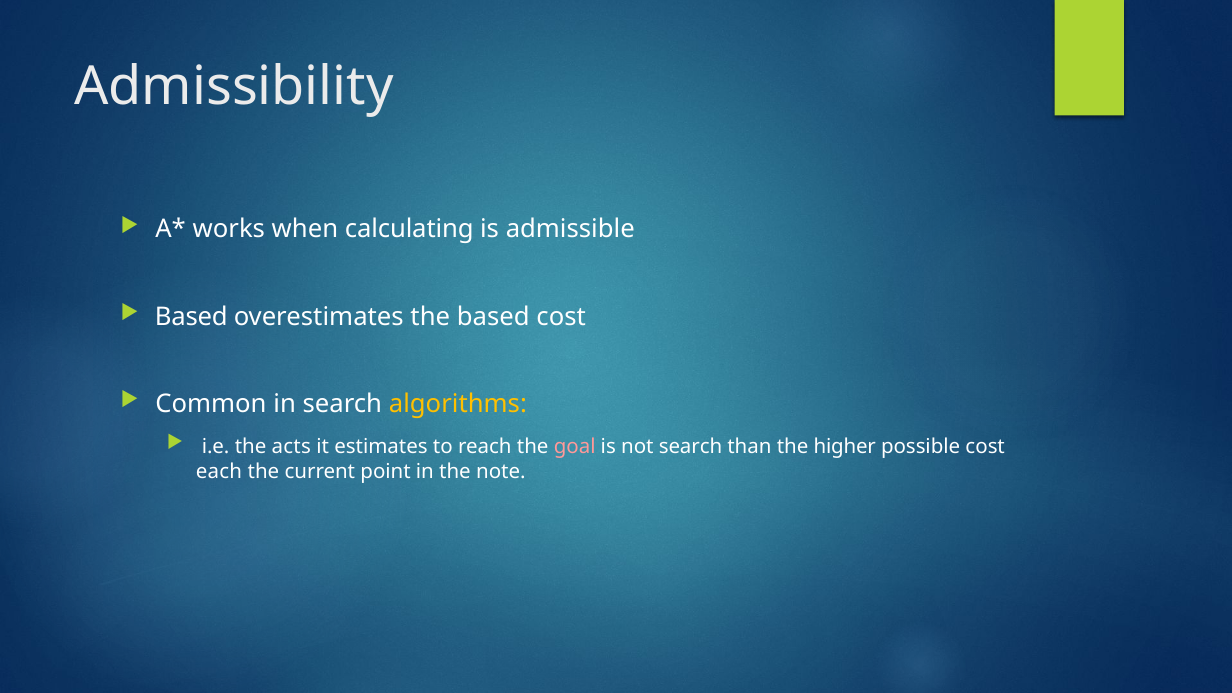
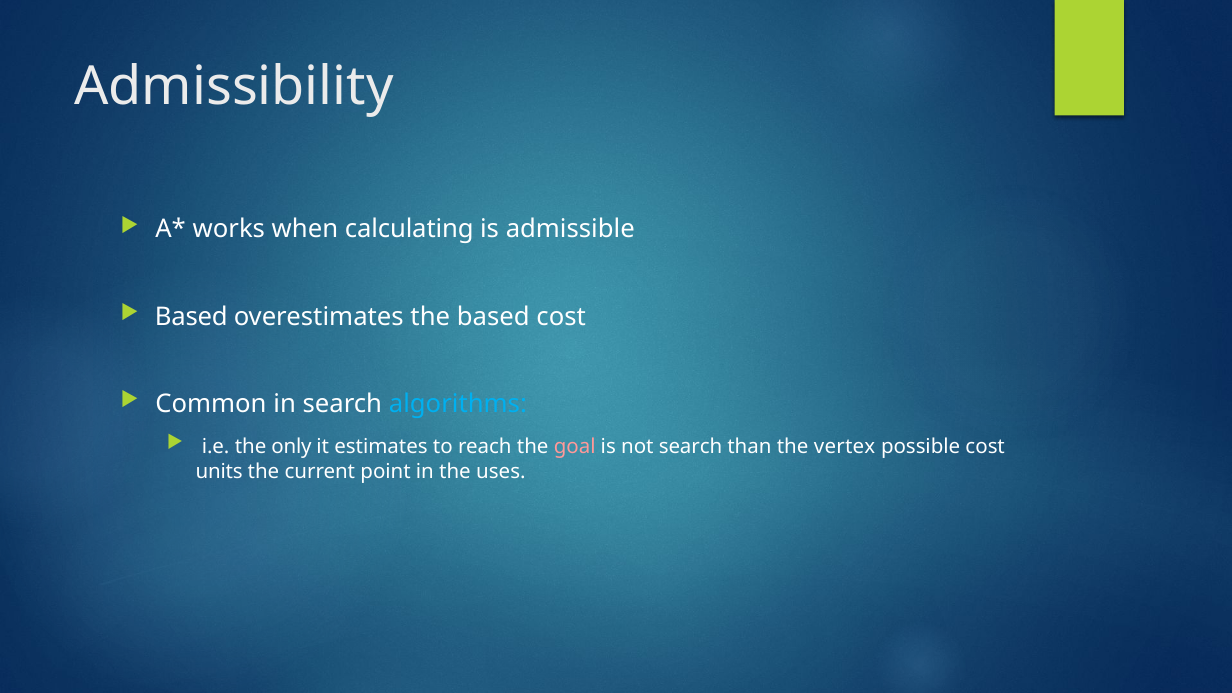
algorithms colour: yellow -> light blue
acts: acts -> only
higher: higher -> vertex
each: each -> units
note: note -> uses
